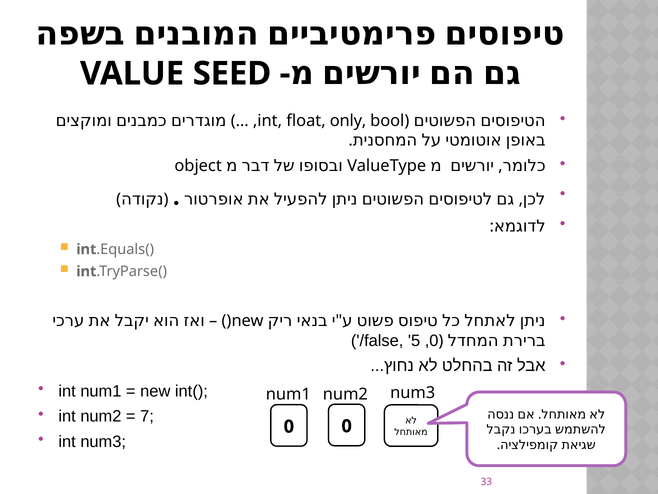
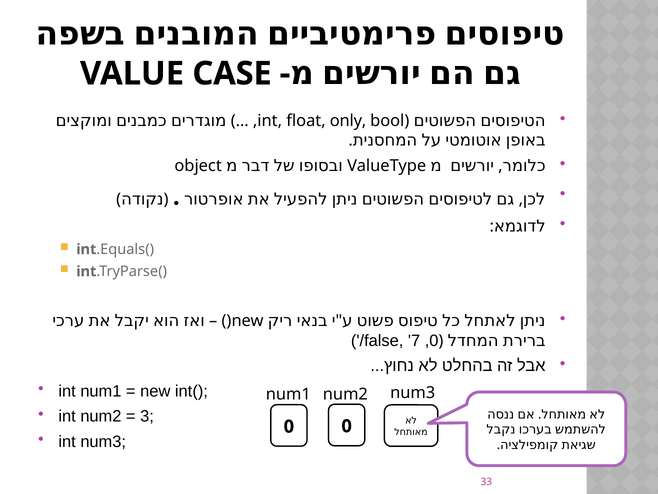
SEED: SEED -> CASE
5: 5 -> 7
7: 7 -> 3
